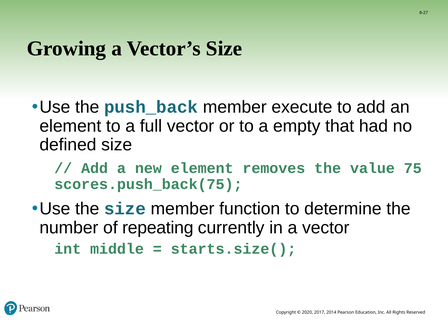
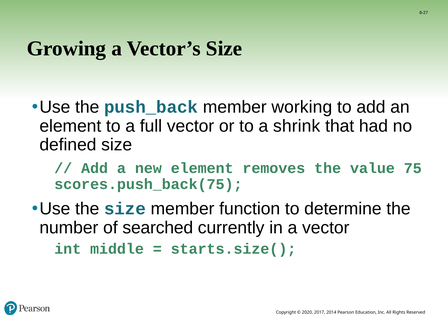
execute: execute -> working
empty: empty -> shrink
repeating: repeating -> searched
